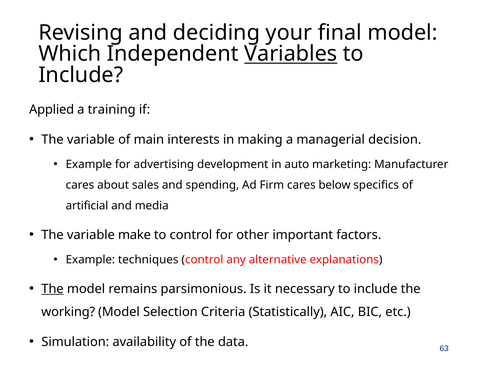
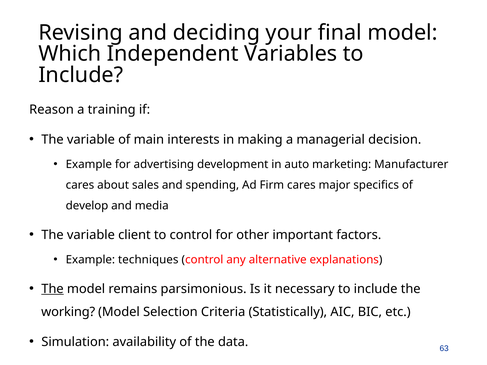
Variables underline: present -> none
Applied: Applied -> Reason
below: below -> major
artificial: artificial -> develop
make: make -> client
